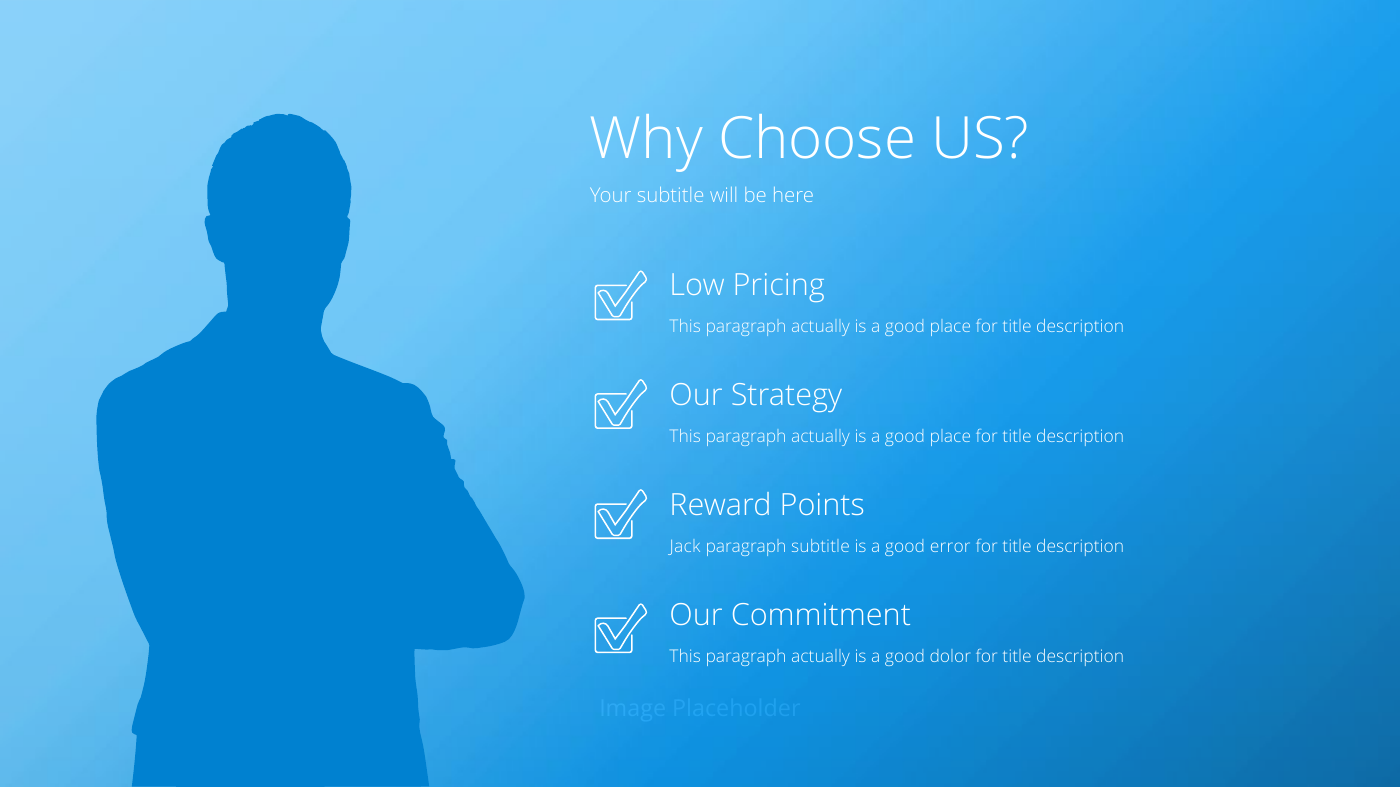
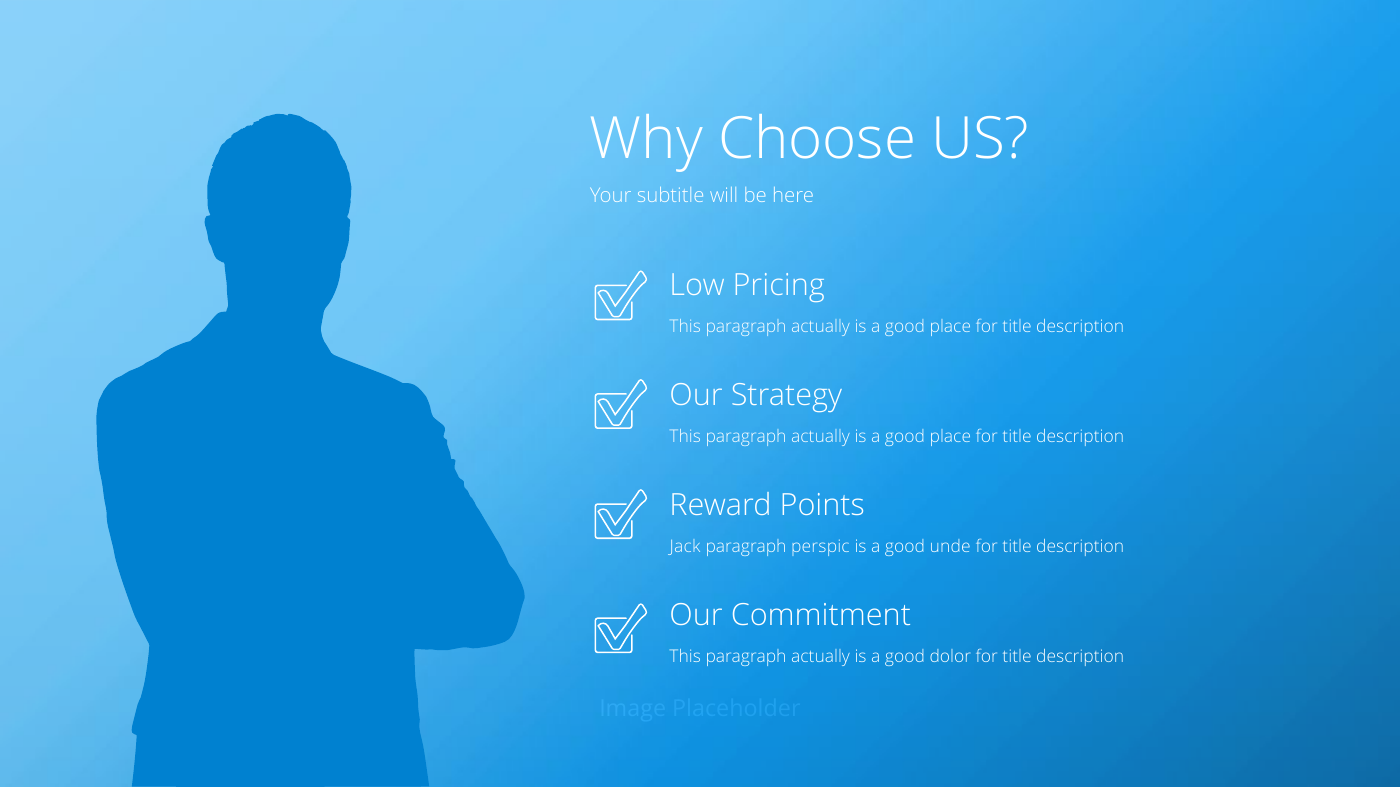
paragraph subtitle: subtitle -> perspic
error: error -> unde
